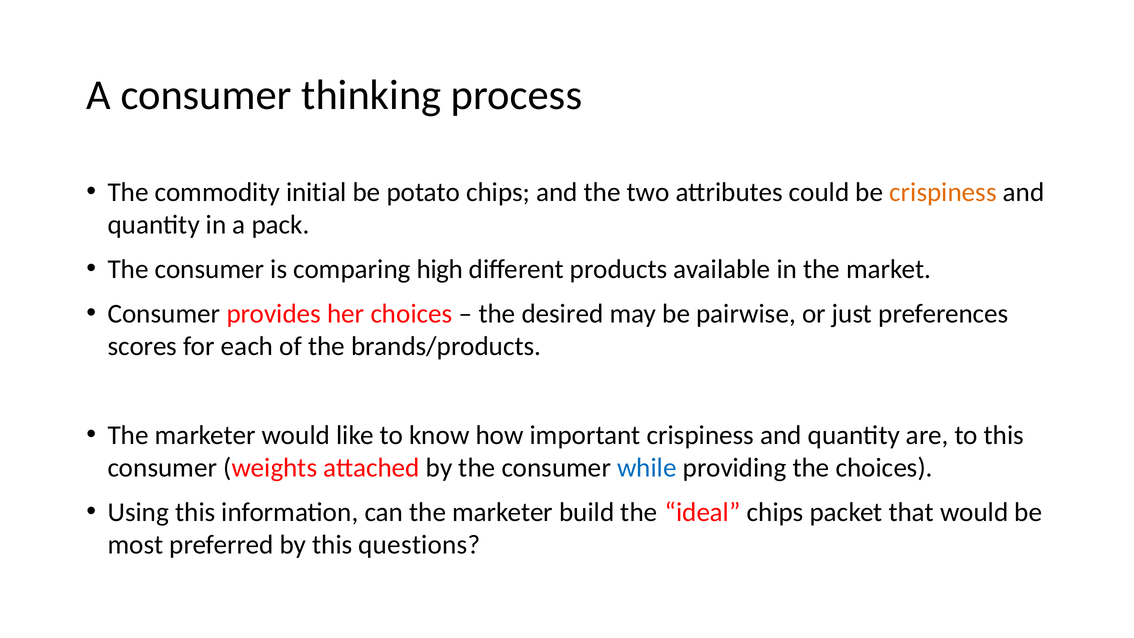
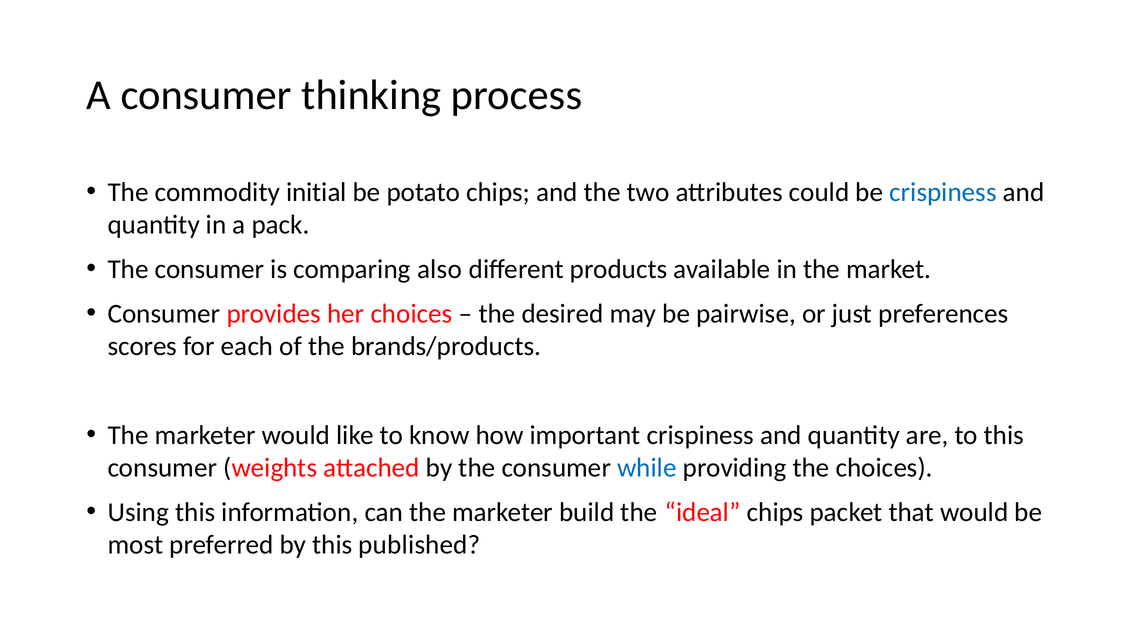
crispiness at (943, 192) colour: orange -> blue
high: high -> also
questions: questions -> published
